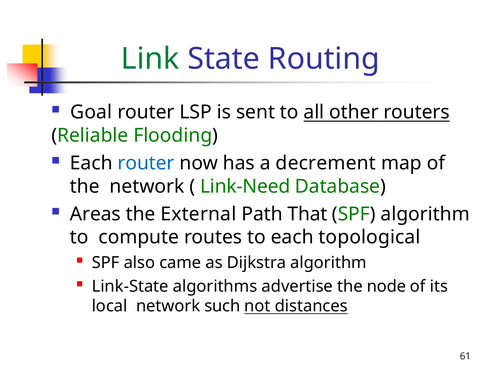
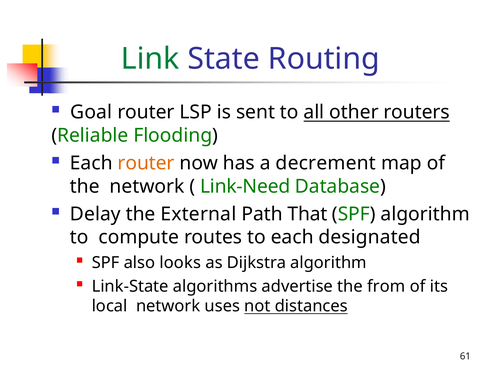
router at (146, 163) colour: blue -> orange
Areas: Areas -> Delay
topological: topological -> designated
came: came -> looks
node: node -> from
such: such -> uses
